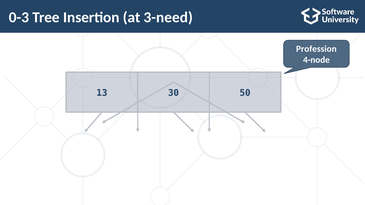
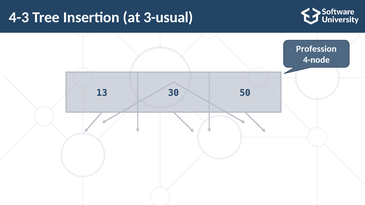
0-3: 0-3 -> 4-3
3-need: 3-need -> 3-usual
